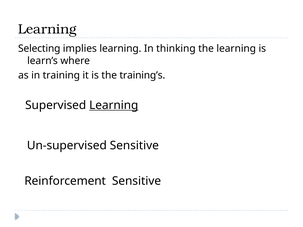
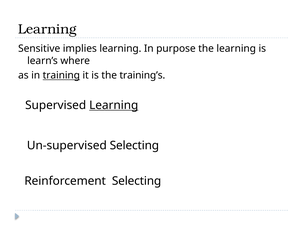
Selecting: Selecting -> Sensitive
thinking: thinking -> purpose
training underline: none -> present
Un-supervised Sensitive: Sensitive -> Selecting
Reinforcement Sensitive: Sensitive -> Selecting
